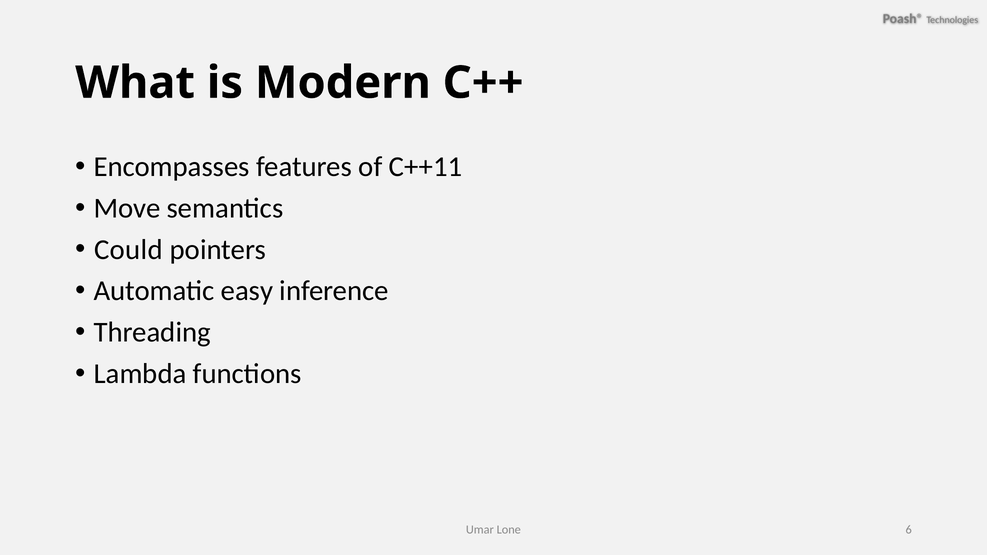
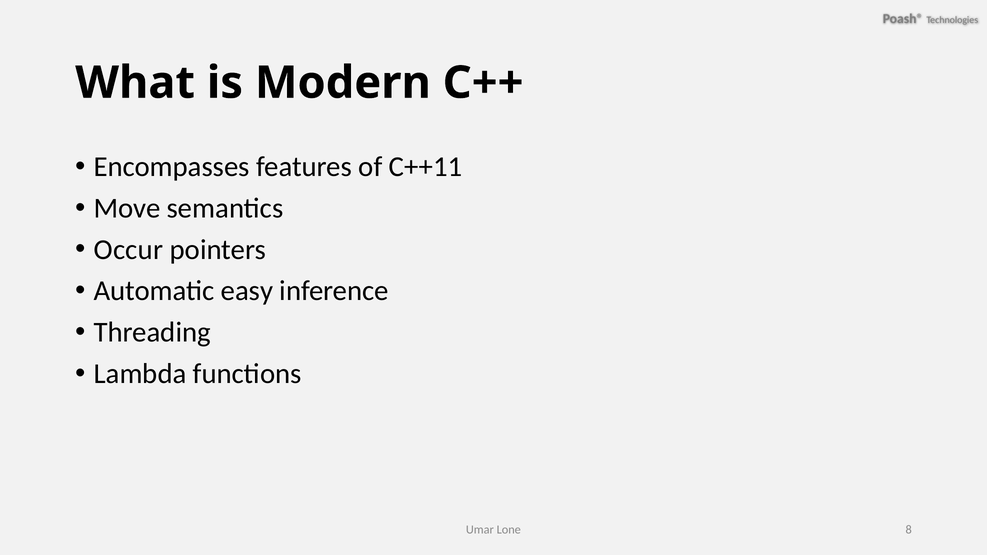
Could: Could -> Occur
6: 6 -> 8
